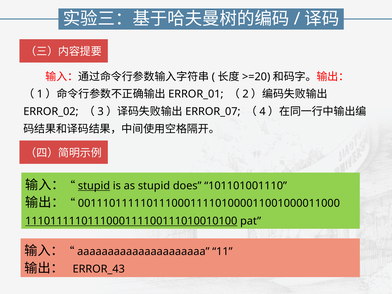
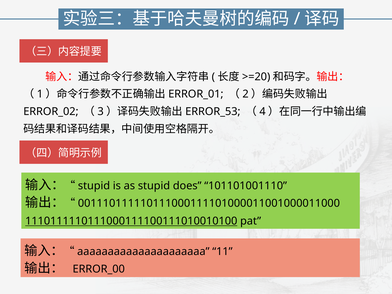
ERROR_07: ERROR_07 -> ERROR_53
stupid at (94, 186) underline: present -> none
ERROR_43: ERROR_43 -> ERROR_00
